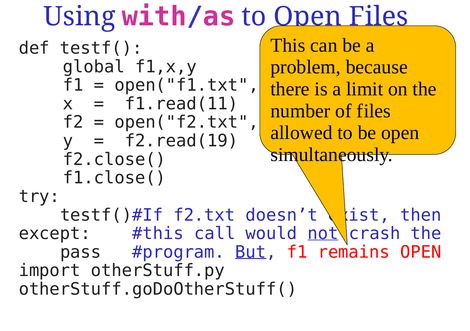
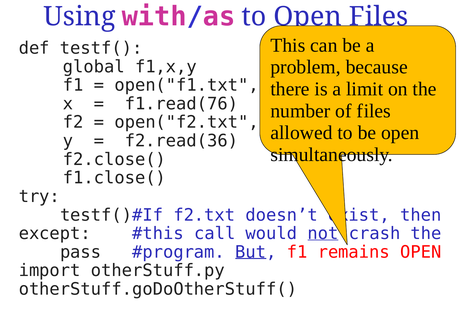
f1.read(11: f1.read(11 -> f1.read(76
f2.read(19: f2.read(19 -> f2.read(36
